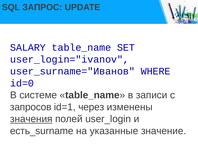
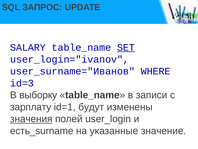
SET underline: none -> present
id=0: id=0 -> id=3
системе: системе -> выборку
запросов: запросов -> зарплату
через: через -> будут
